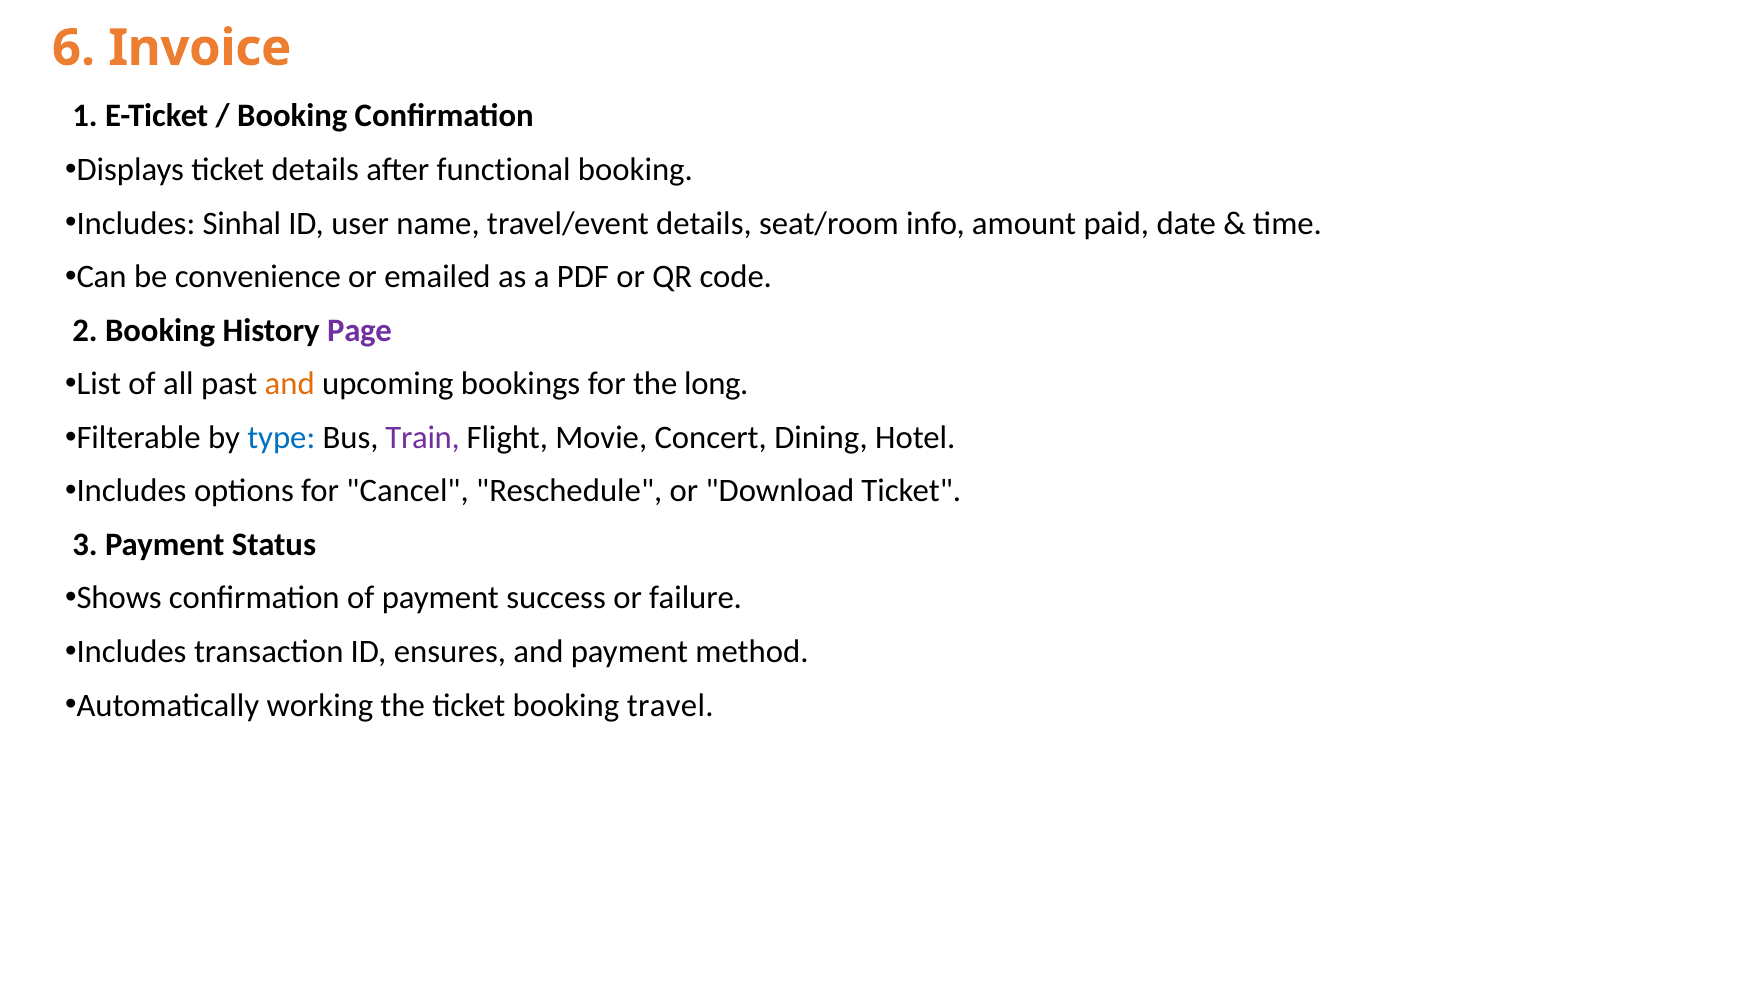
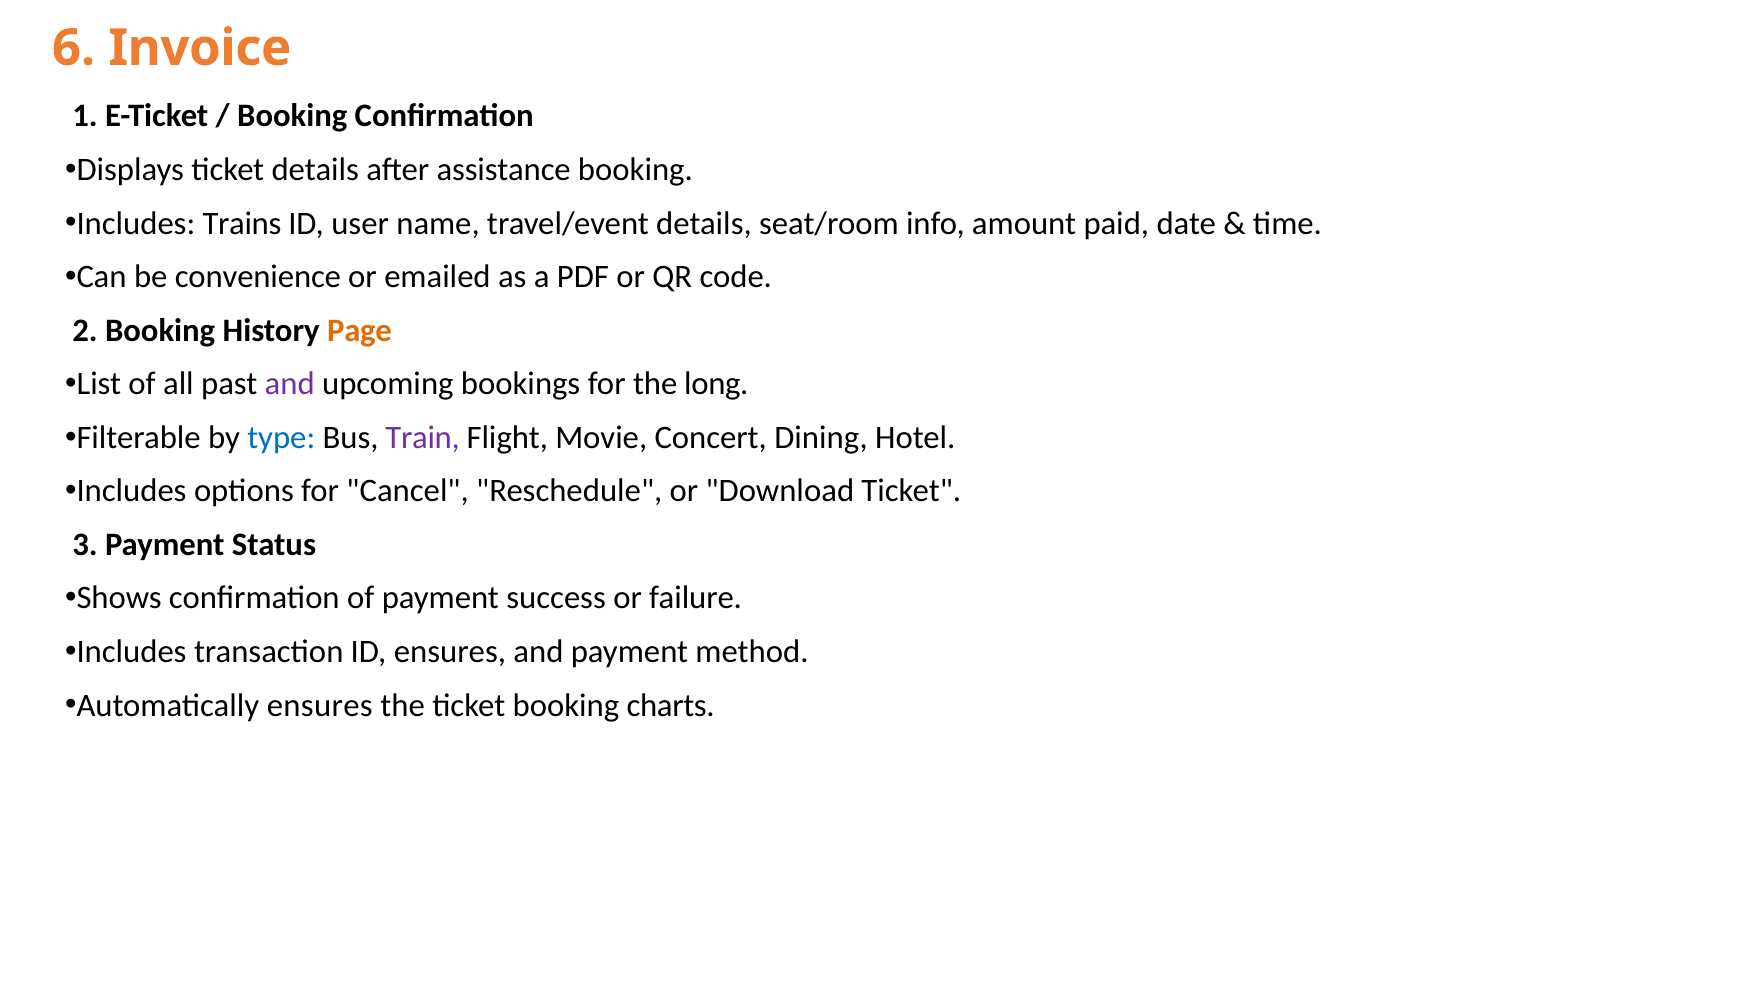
functional: functional -> assistance
Sinhal: Sinhal -> Trains
Page colour: purple -> orange
and at (290, 384) colour: orange -> purple
Automatically working: working -> ensures
travel: travel -> charts
